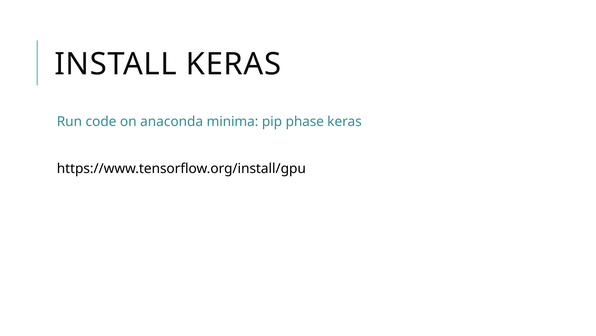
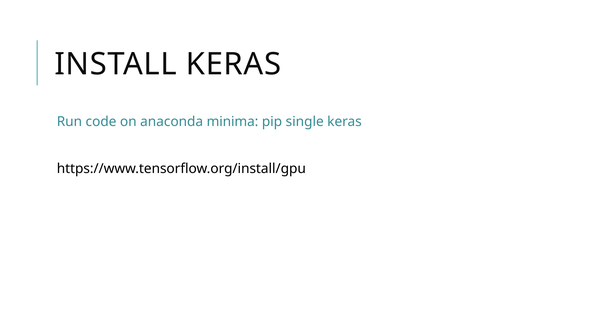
phase: phase -> single
